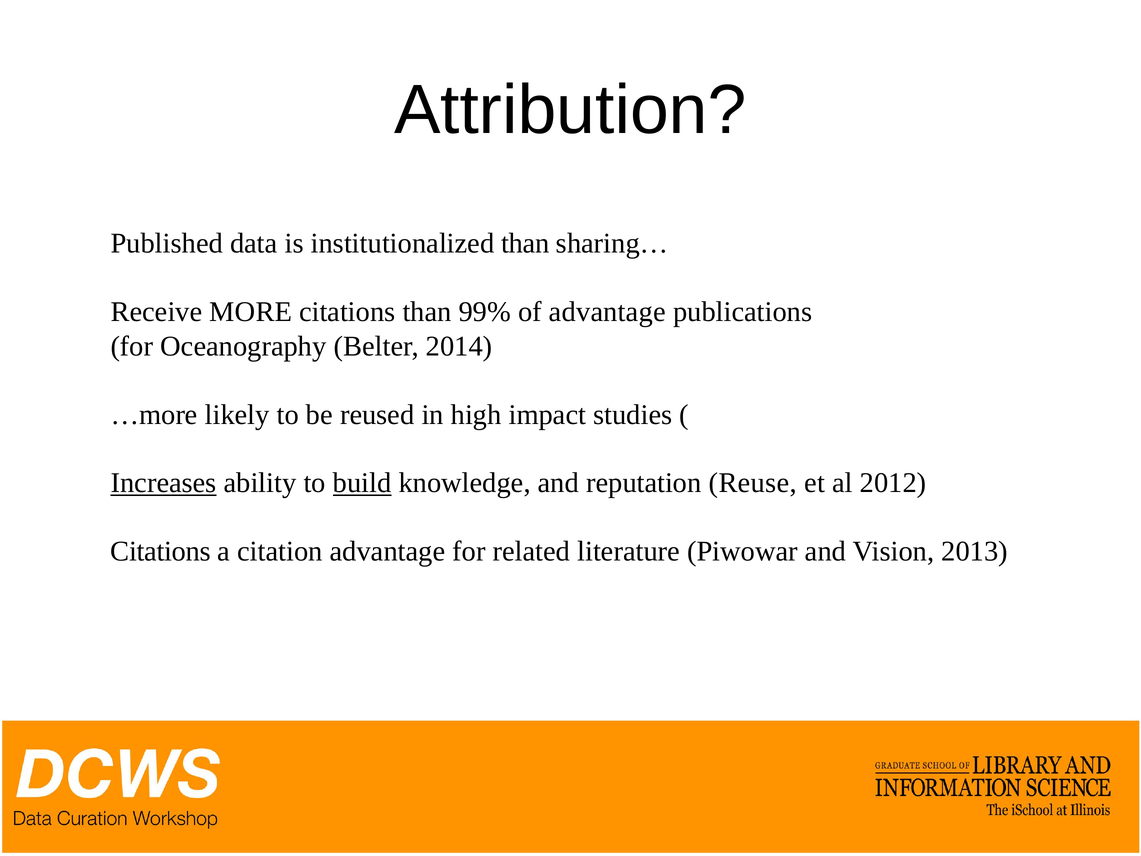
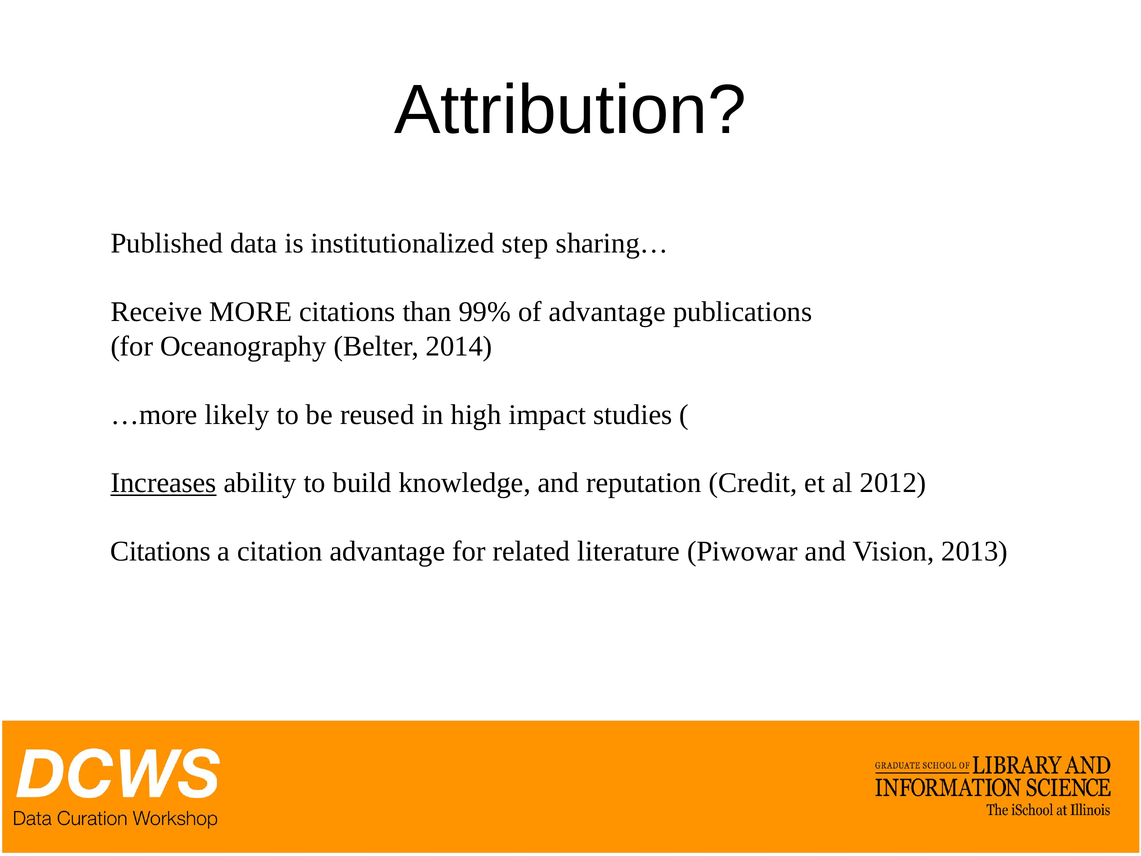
institutionalized than: than -> step
build underline: present -> none
Reuse: Reuse -> Credit
